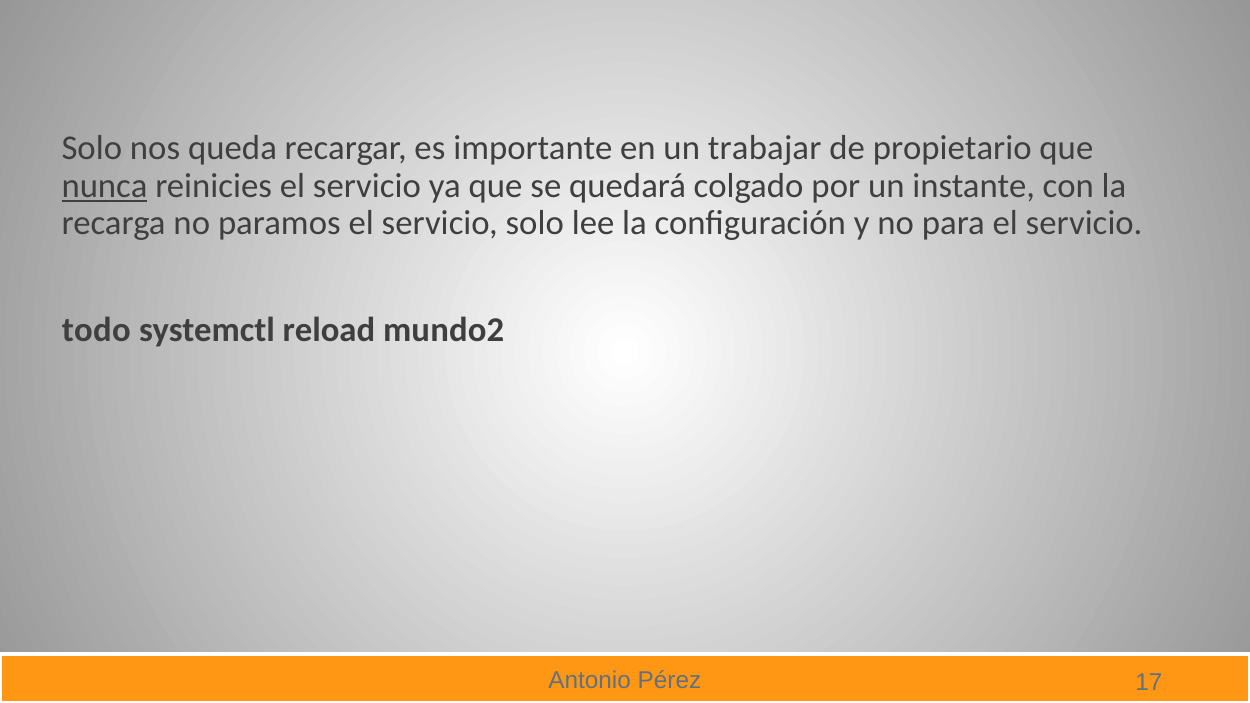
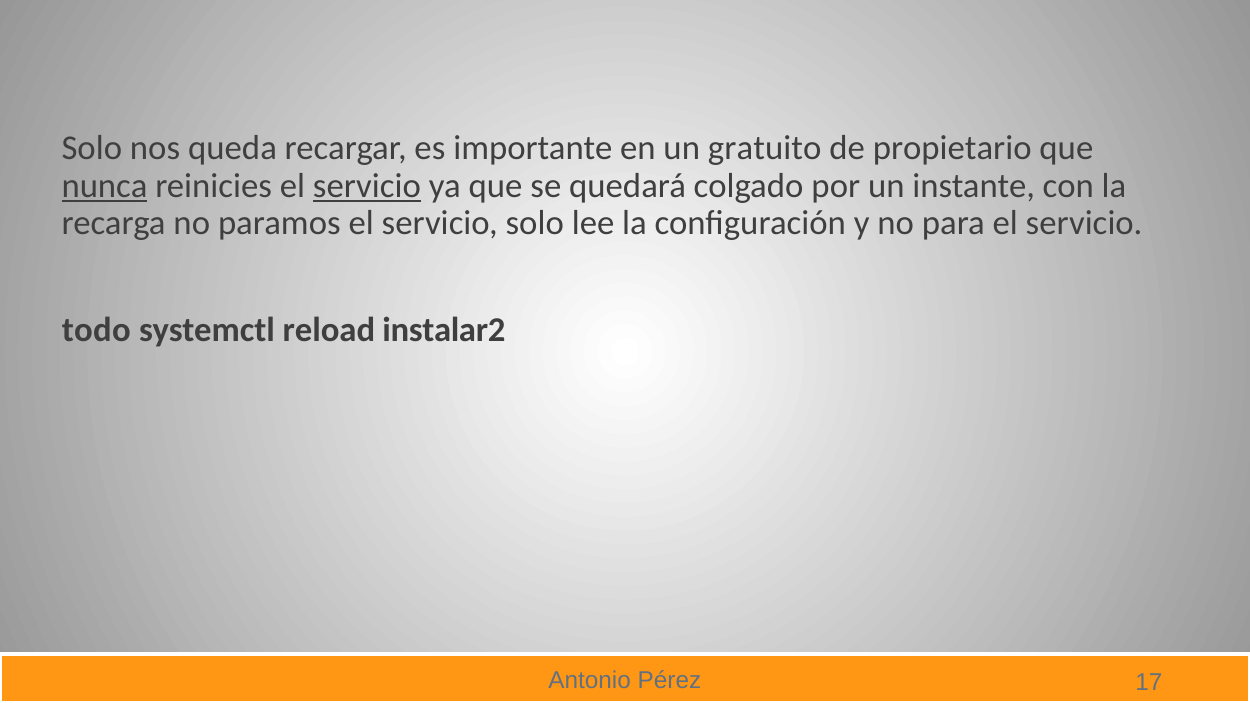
trabajar: trabajar -> gratuito
servicio at (367, 186) underline: none -> present
mundo2: mundo2 -> instalar2
